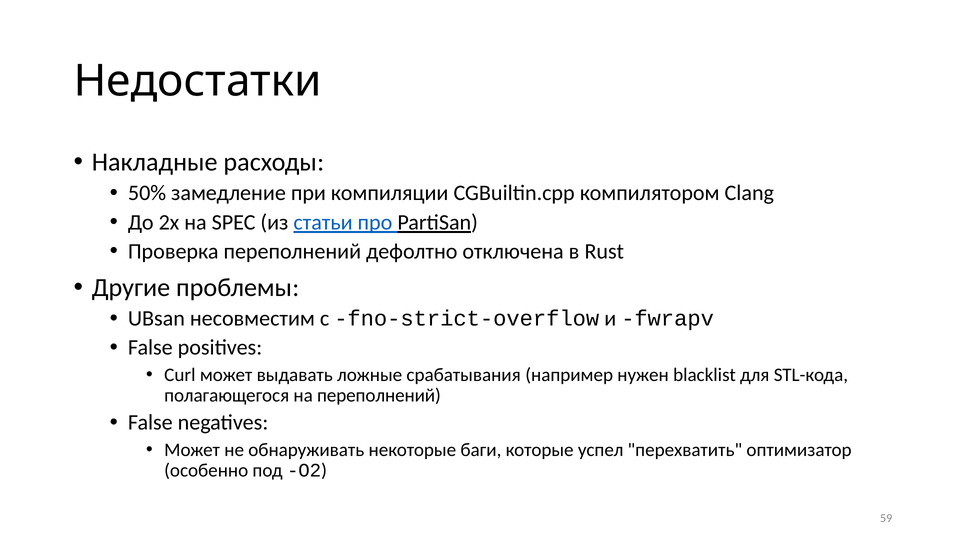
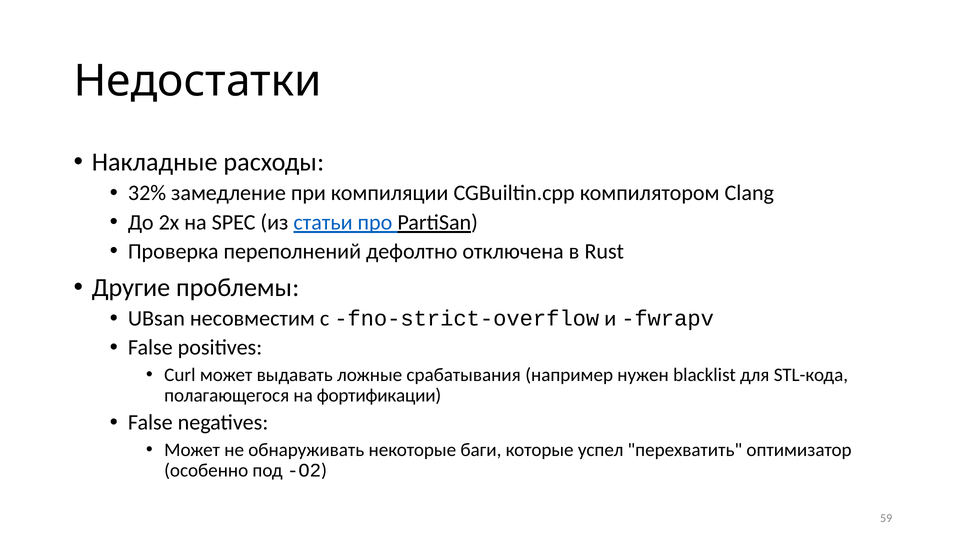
50%: 50% -> 32%
на переполнений: переполнений -> фортификации
